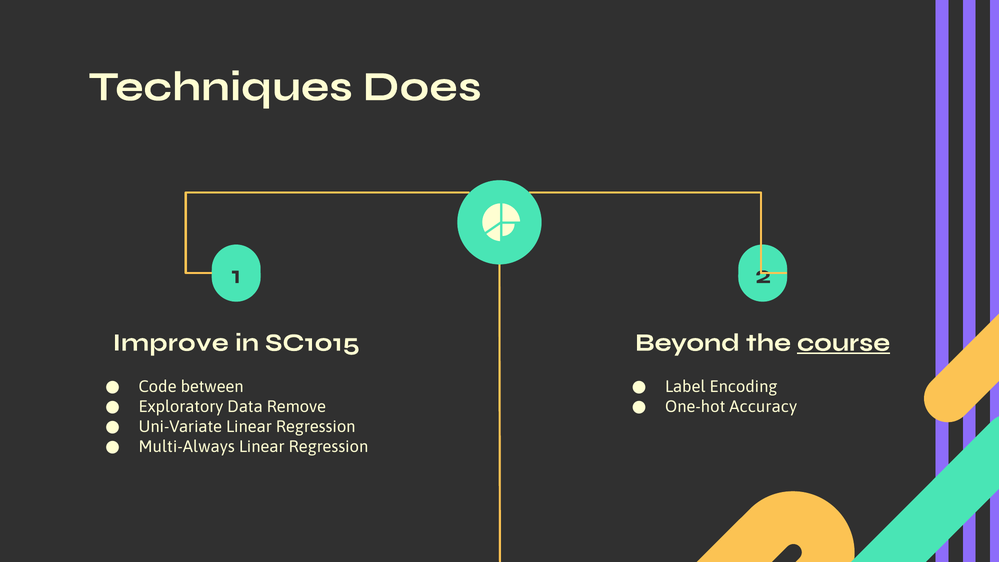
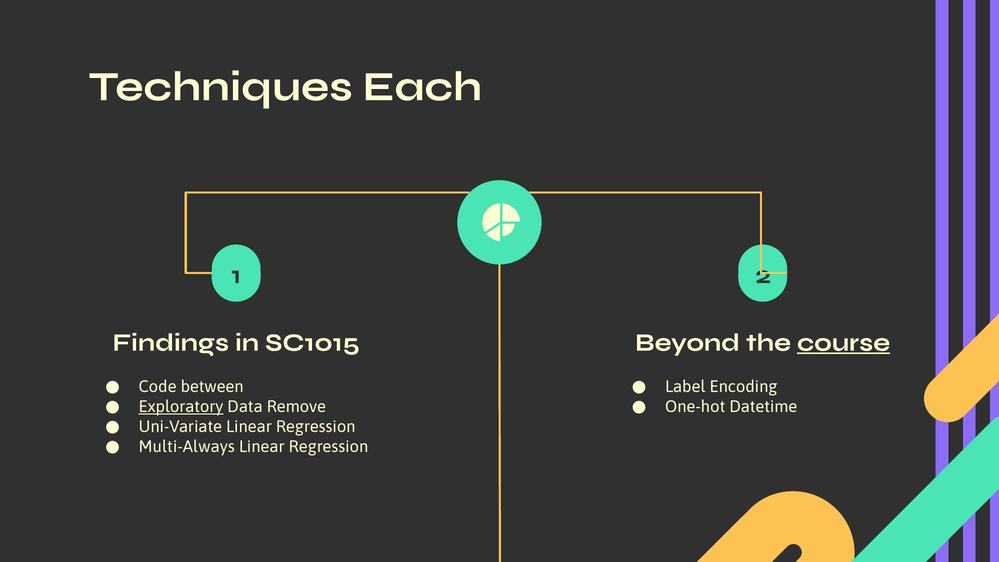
Does: Does -> Each
Improve: Improve -> Findings
Exploratory underline: none -> present
Accuracy: Accuracy -> Datetime
